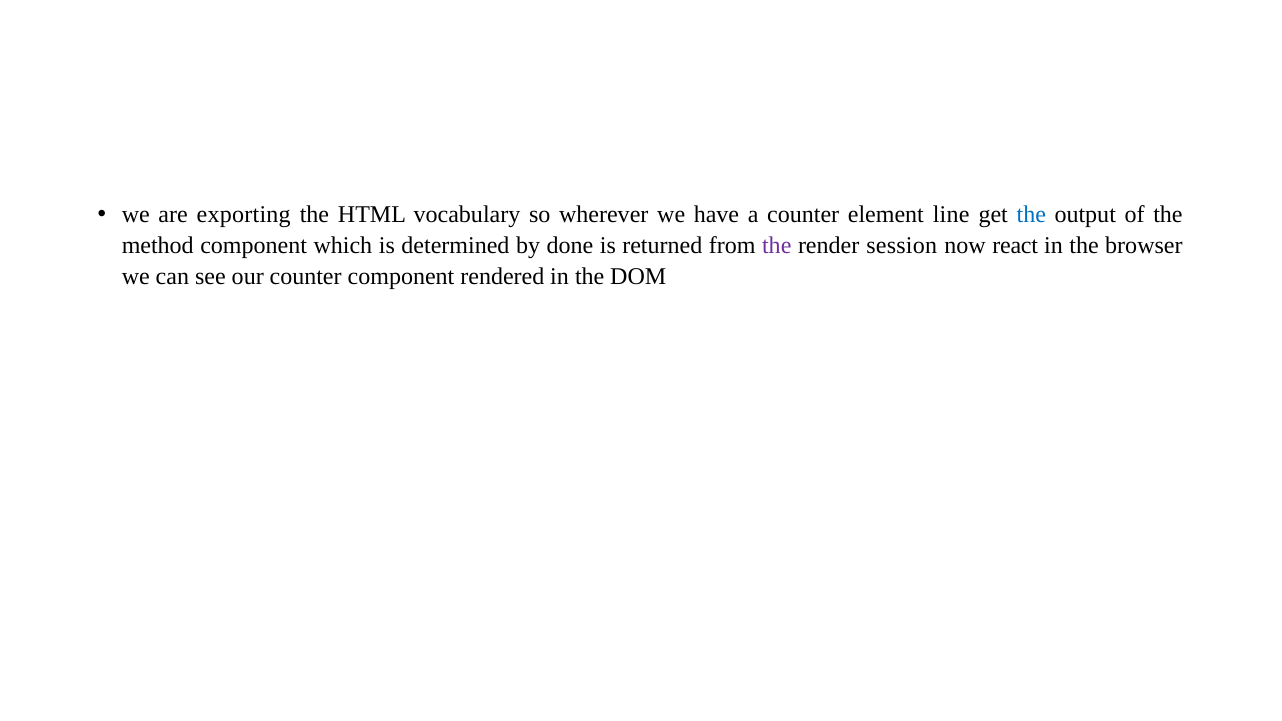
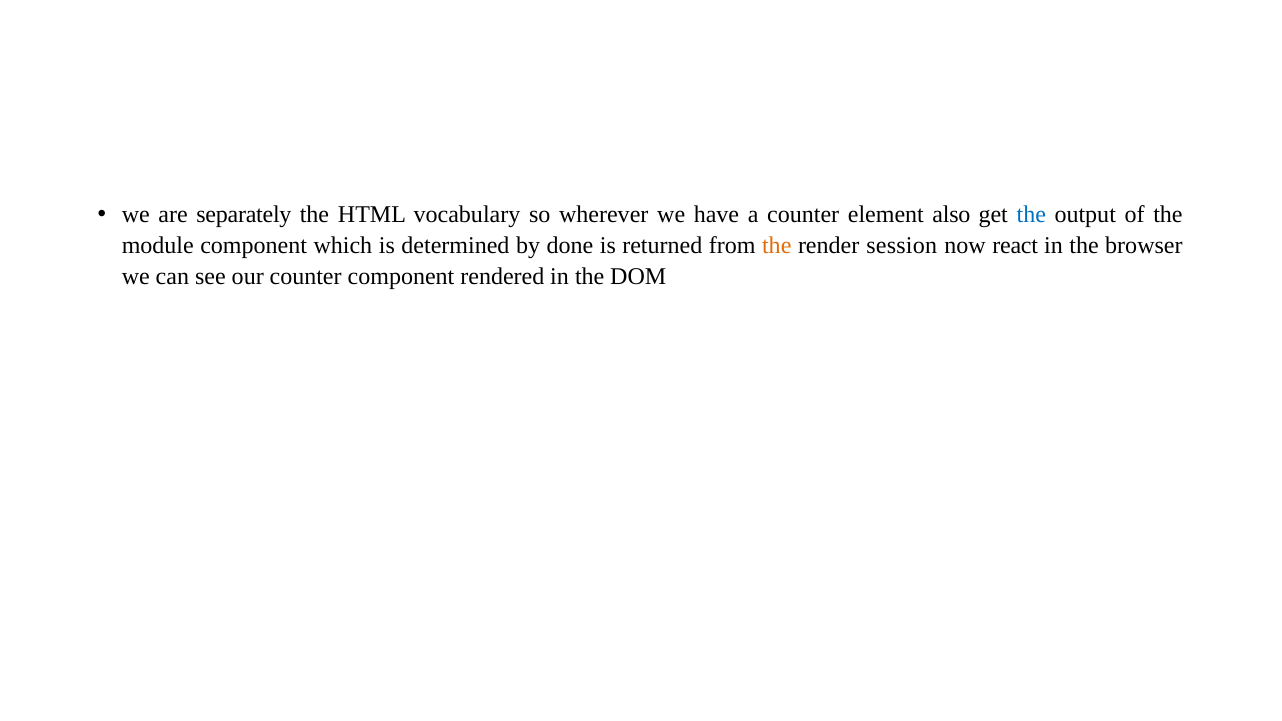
exporting: exporting -> separately
line: line -> also
method: method -> module
the at (777, 246) colour: purple -> orange
